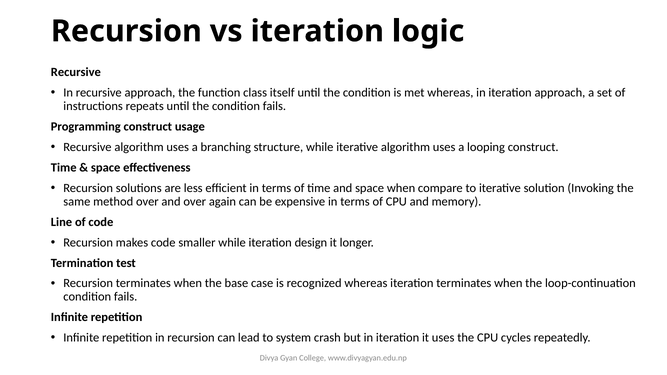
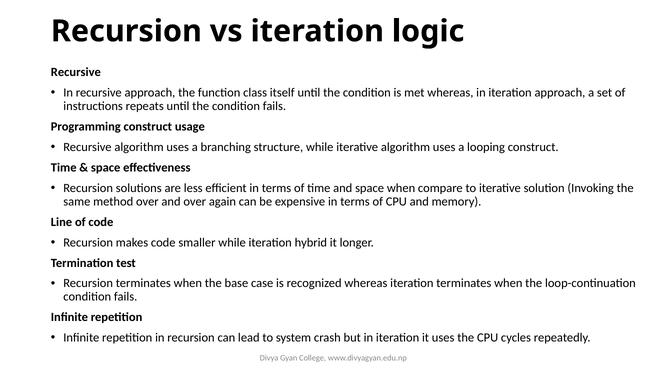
design: design -> hybrid
